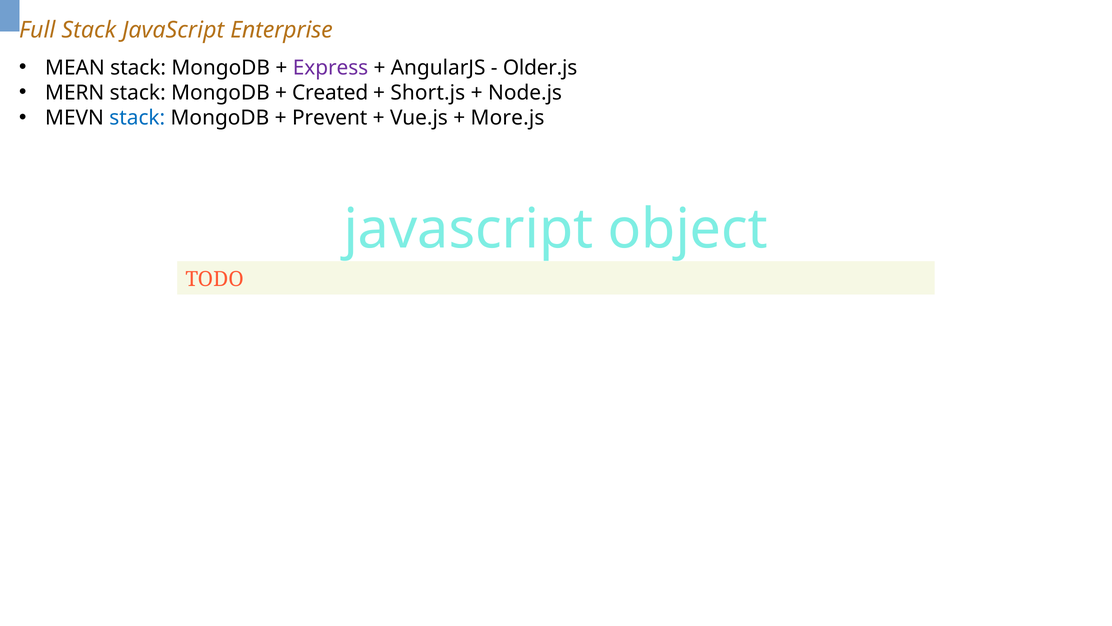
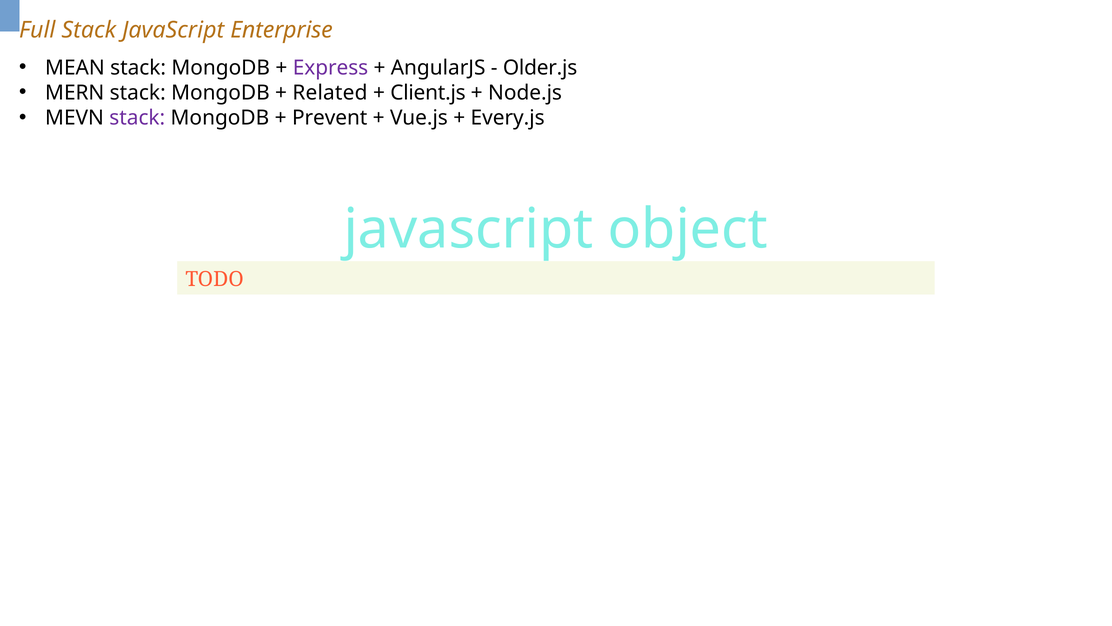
Created: Created -> Related
Short.js: Short.js -> Client.js
stack at (137, 118) colour: blue -> purple
More.js: More.js -> Every.js
